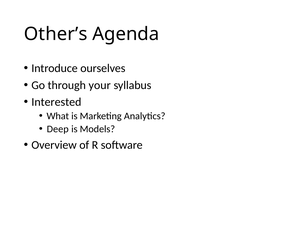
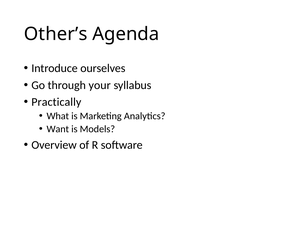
Interested: Interested -> Practically
Deep: Deep -> Want
